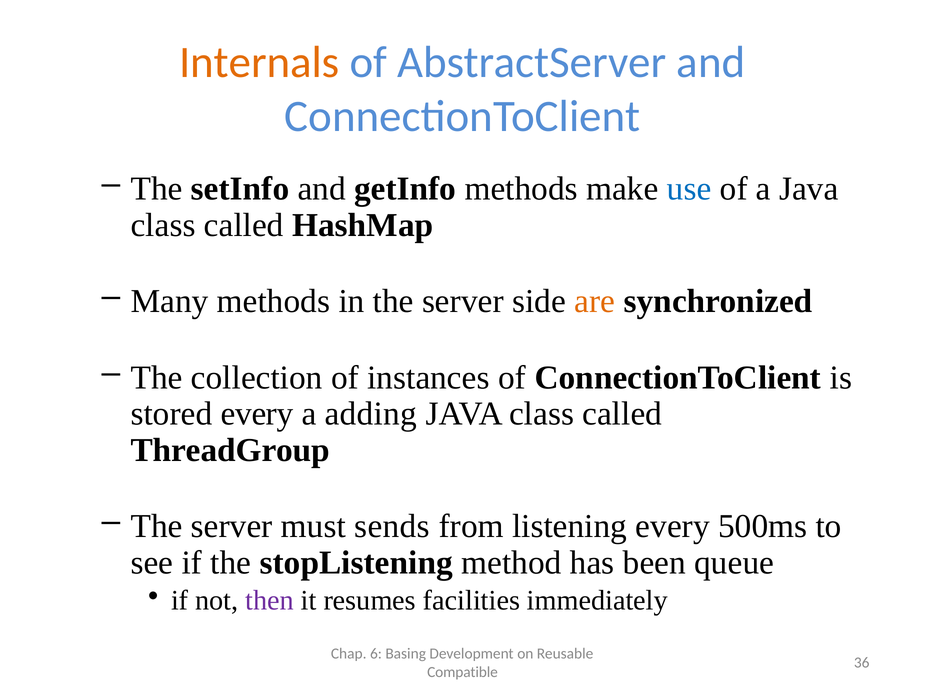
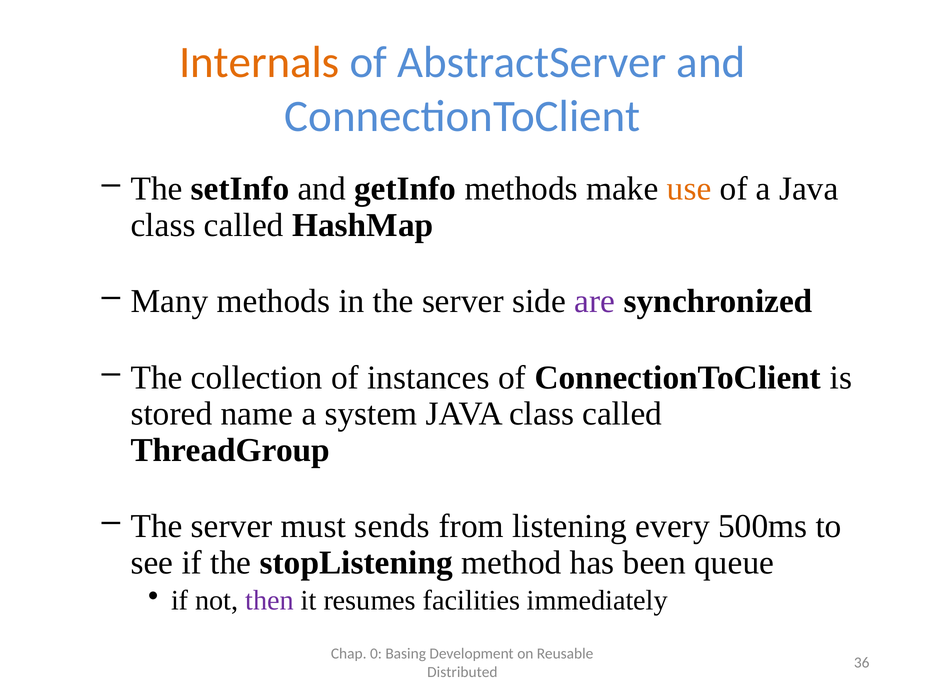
use colour: blue -> orange
are colour: orange -> purple
stored every: every -> name
adding: adding -> system
6: 6 -> 0
Compatible: Compatible -> Distributed
